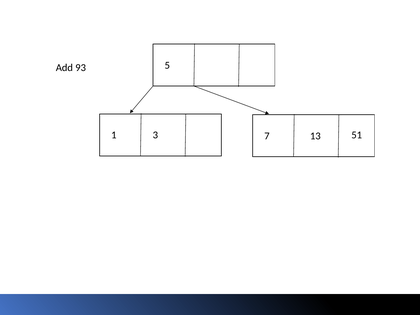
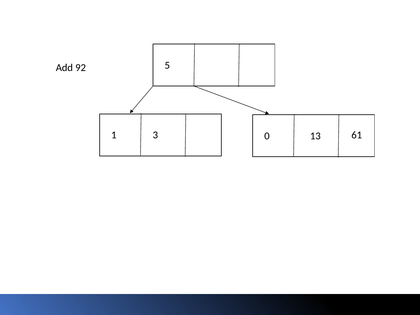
93: 93 -> 92
7: 7 -> 0
51: 51 -> 61
